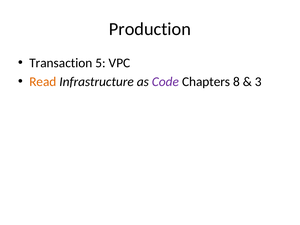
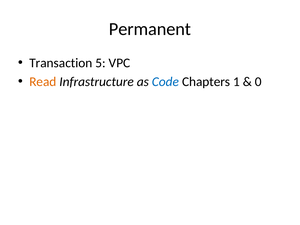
Production: Production -> Permanent
Code colour: purple -> blue
8: 8 -> 1
3: 3 -> 0
